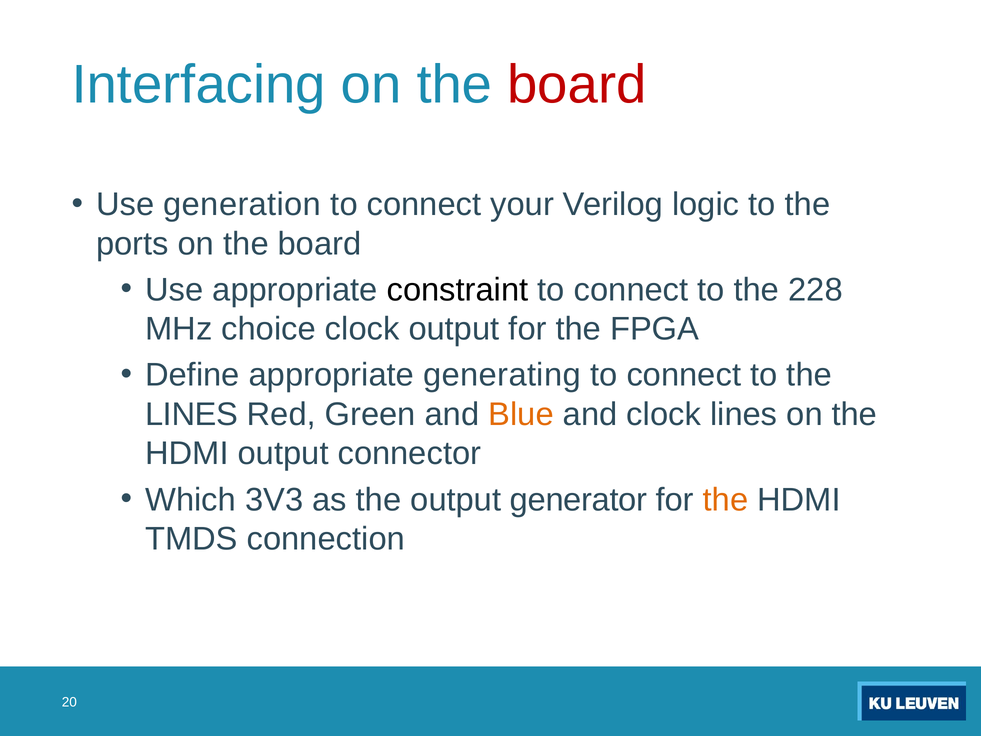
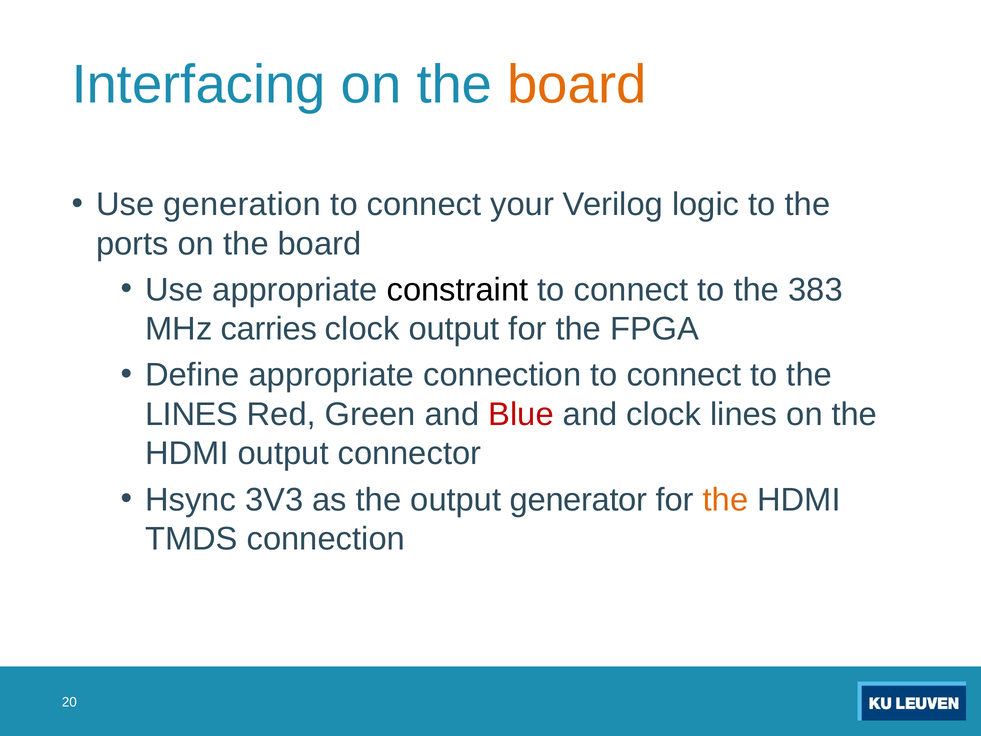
board at (577, 85) colour: red -> orange
228: 228 -> 383
choice: choice -> carries
appropriate generating: generating -> connection
Blue colour: orange -> red
Which: Which -> Hsync
